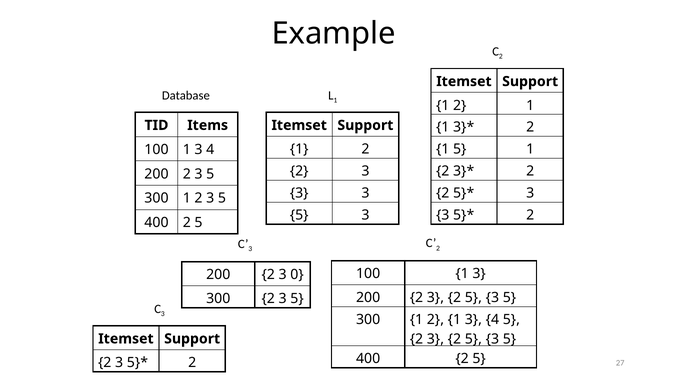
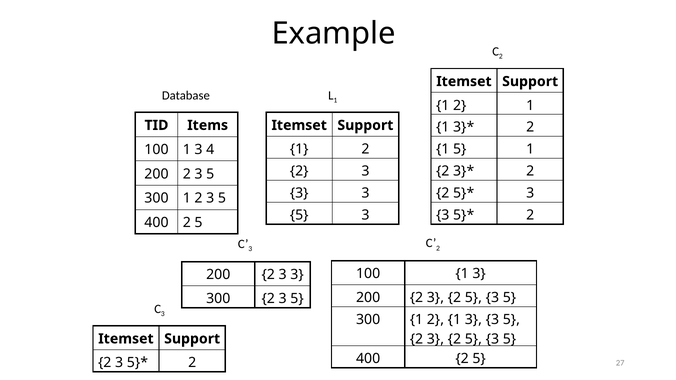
200 2 3 0: 0 -> 3
2 1 3 4: 4 -> 3
